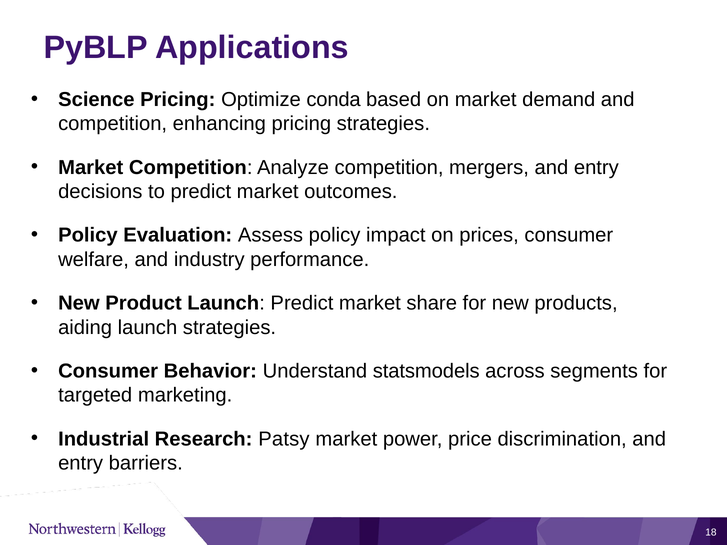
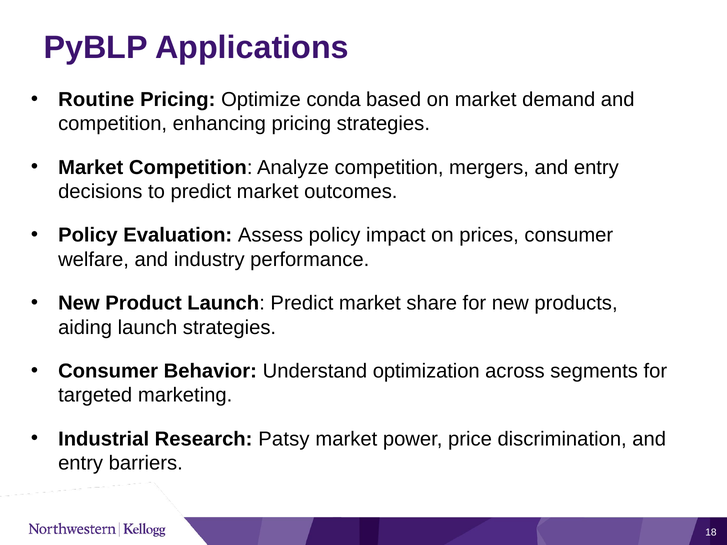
Science: Science -> Routine
statsmodels: statsmodels -> optimization
